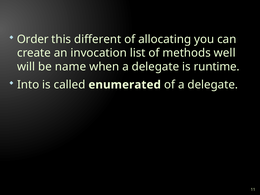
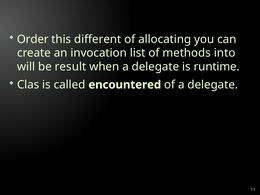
well: well -> into
name: name -> result
Into: Into -> Clas
enumerated: enumerated -> encountered
